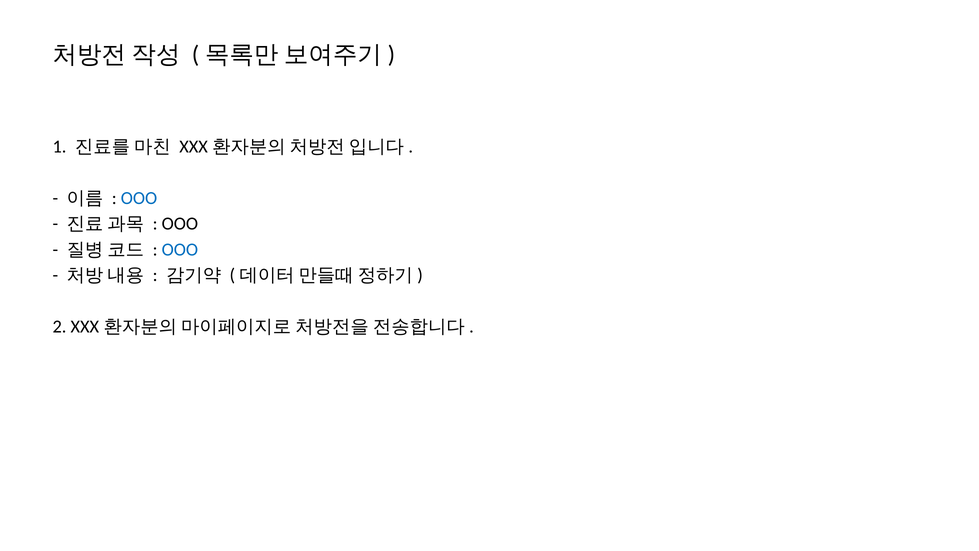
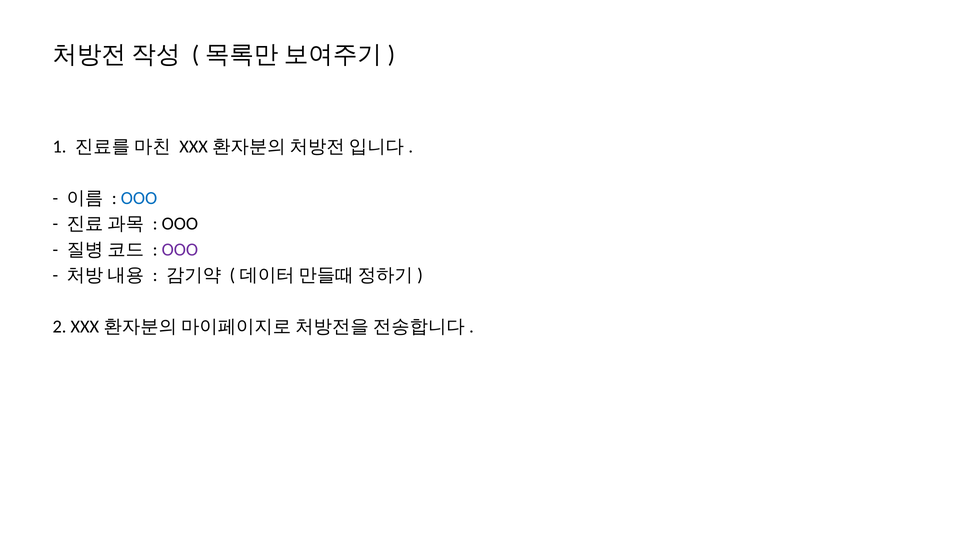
OOO at (180, 249) colour: blue -> purple
